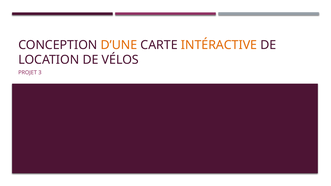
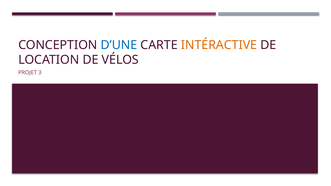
D’UNE colour: orange -> blue
